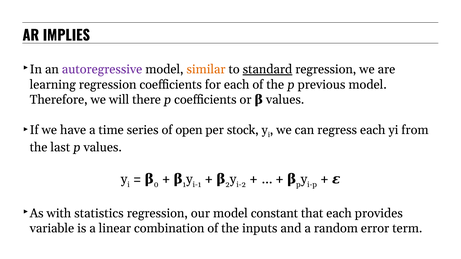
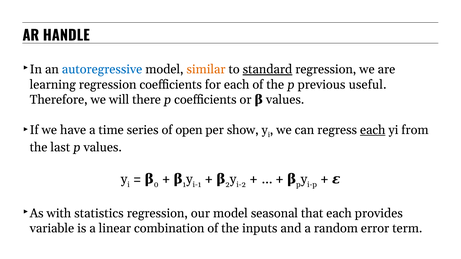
IMPLIES: IMPLIES -> HANDLE
autoregressive colour: purple -> blue
previous model: model -> useful
stock: stock -> show
each at (373, 130) underline: none -> present
constant: constant -> seasonal
